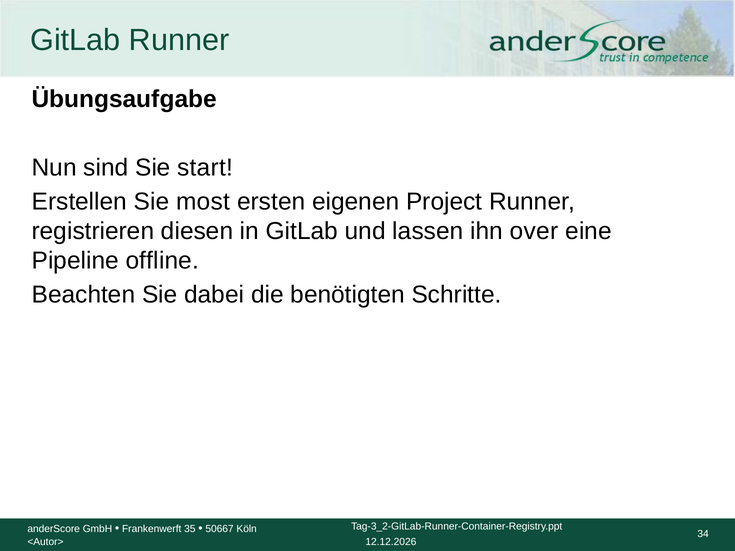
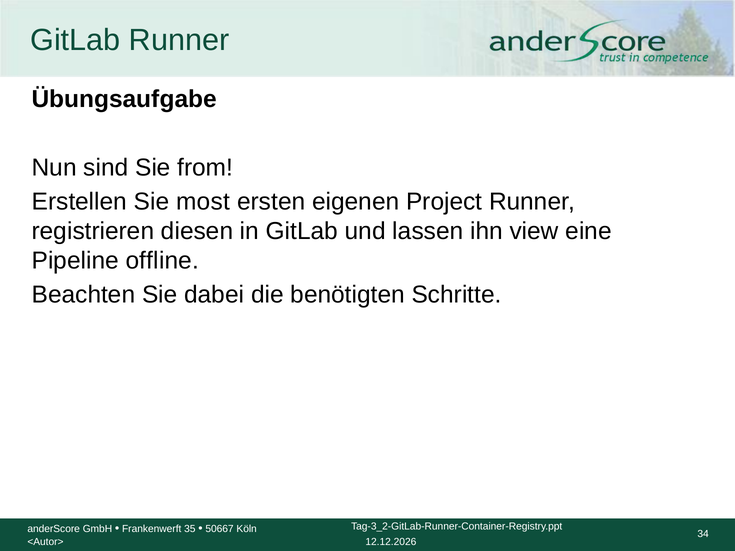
start: start -> from
over: over -> view
